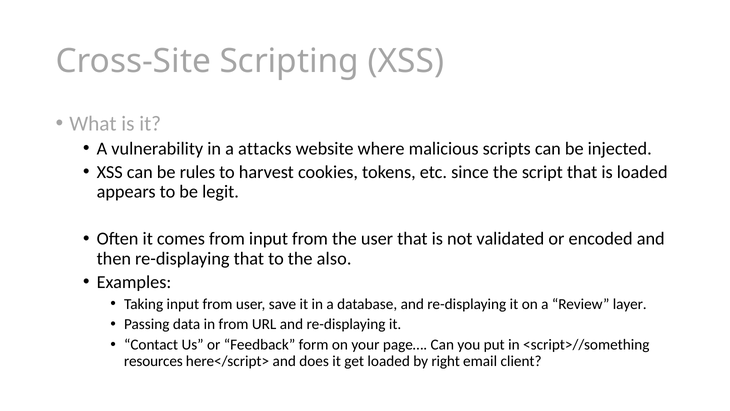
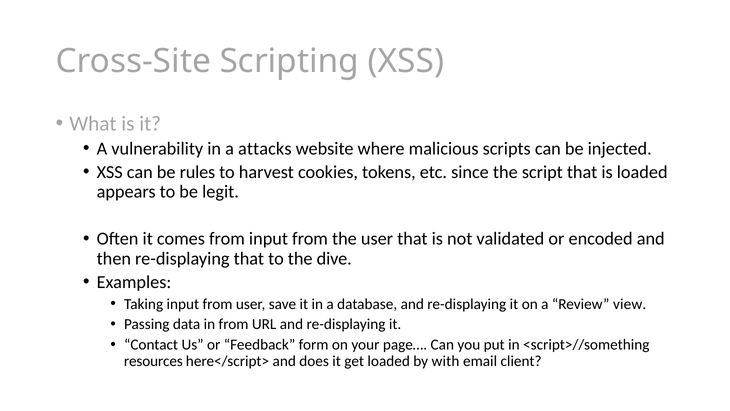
also: also -> dive
layer: layer -> view
right: right -> with
